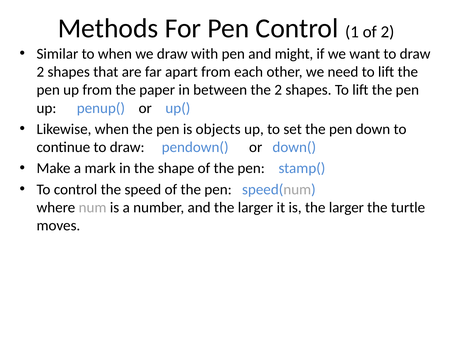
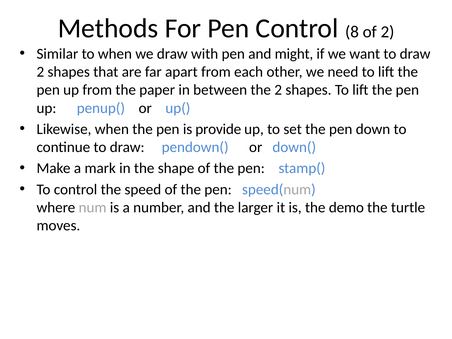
1: 1 -> 8
objects: objects -> provide
is the larger: larger -> demo
